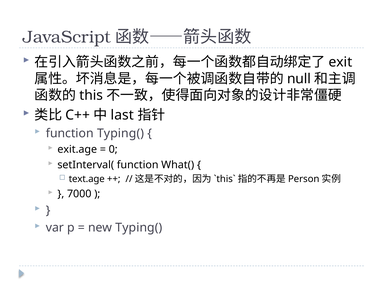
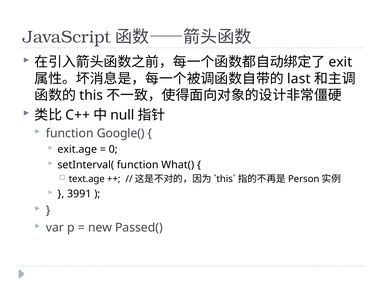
null: null -> last
last: last -> null
function Typing(: Typing( -> Google(
7000: 7000 -> 3991
new Typing(: Typing( -> Passed(
